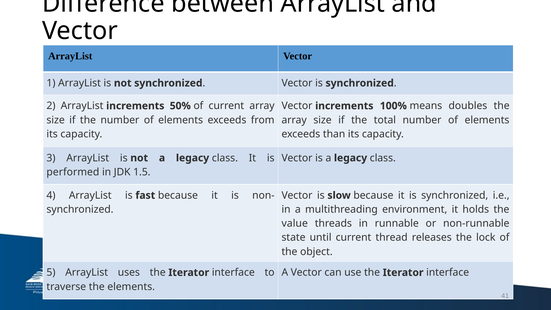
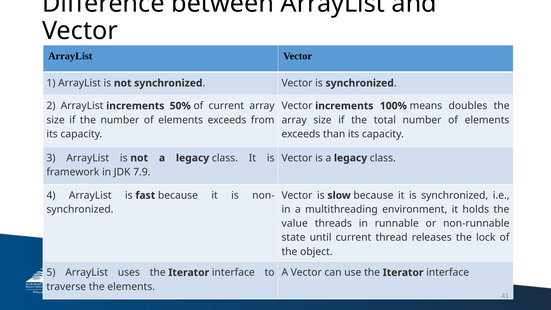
performed: performed -> framework
1.5: 1.5 -> 7.9
